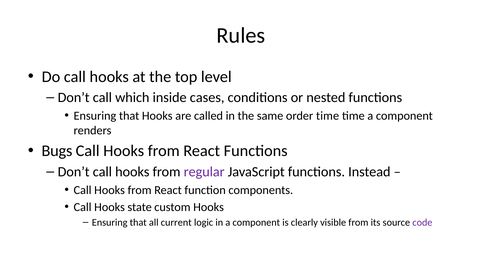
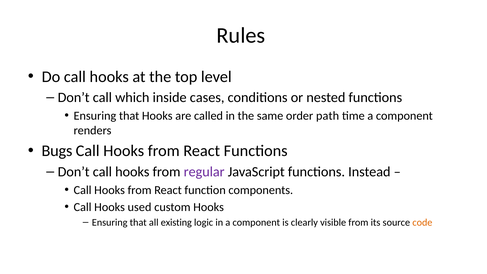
order time: time -> path
state: state -> used
current: current -> existing
code colour: purple -> orange
